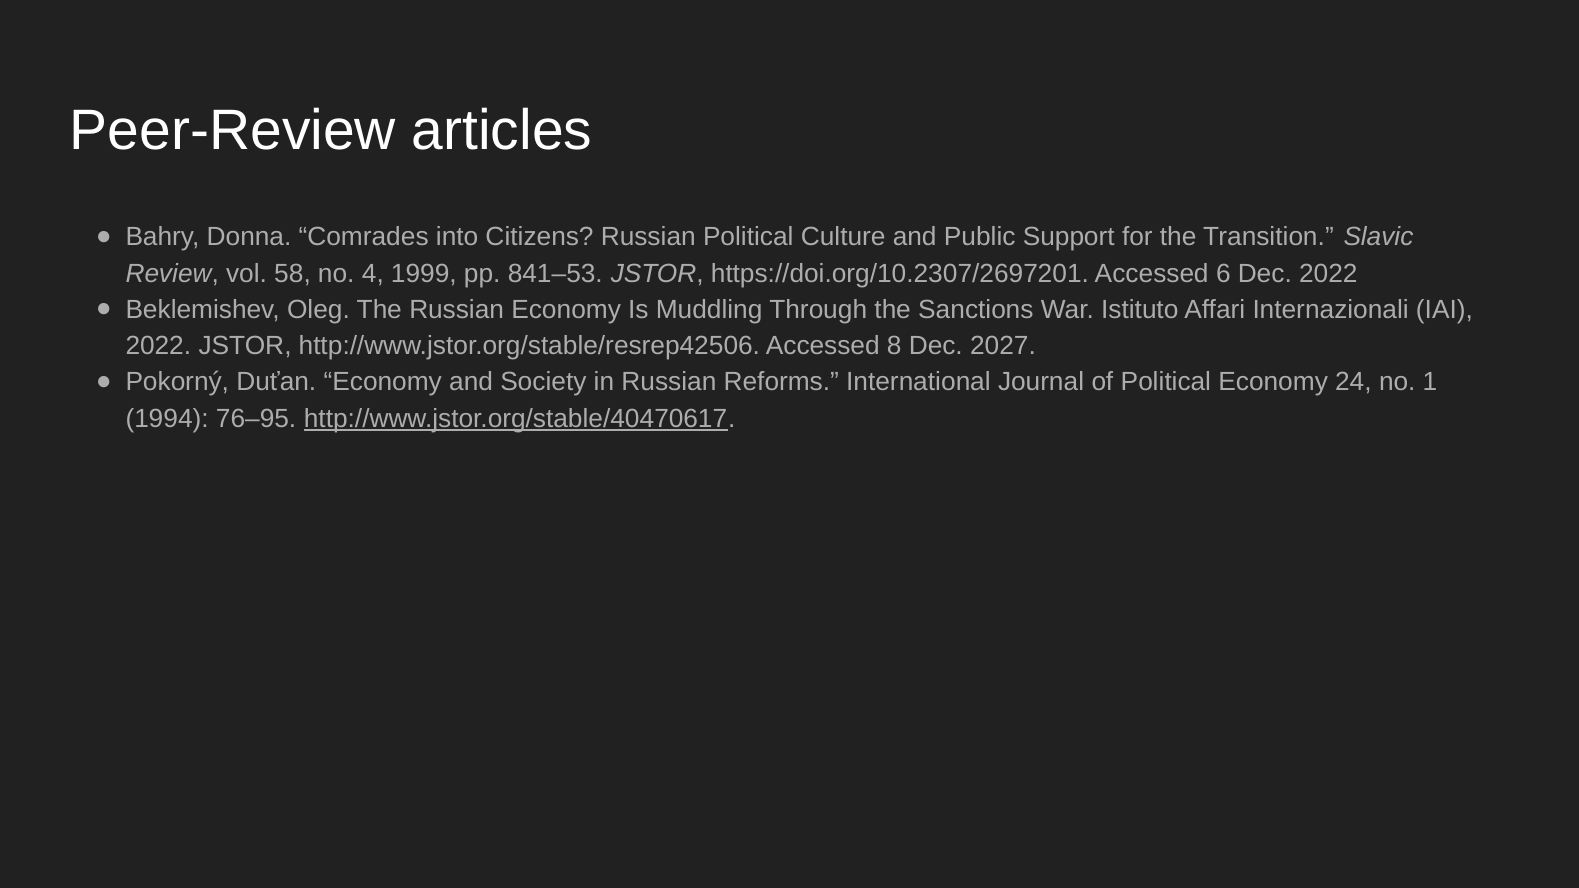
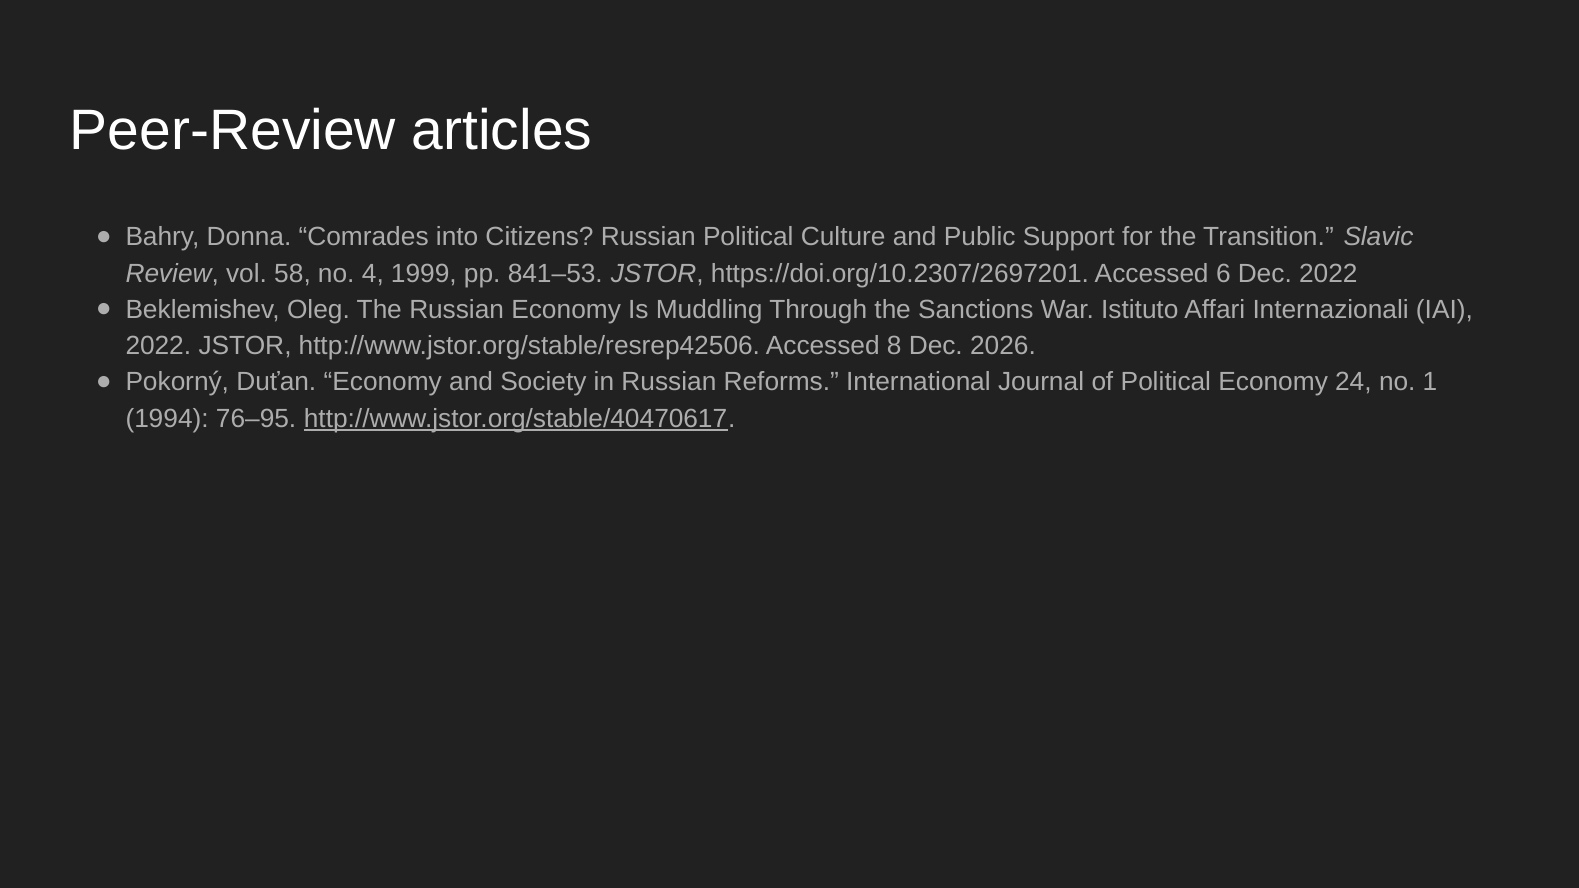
2027: 2027 -> 2026
